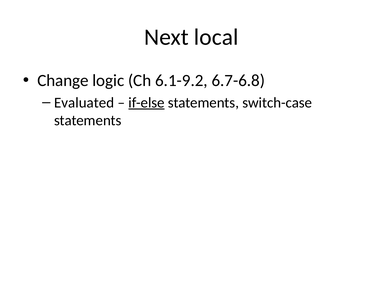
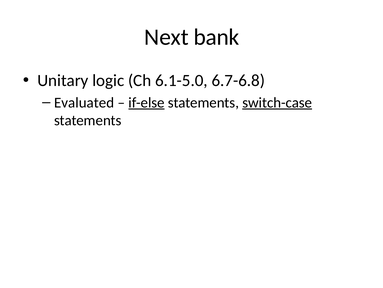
local: local -> bank
Change: Change -> Unitary
6.1-9.2: 6.1-9.2 -> 6.1-5.0
switch-case underline: none -> present
